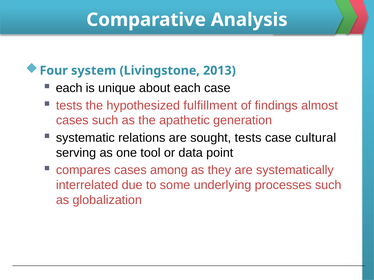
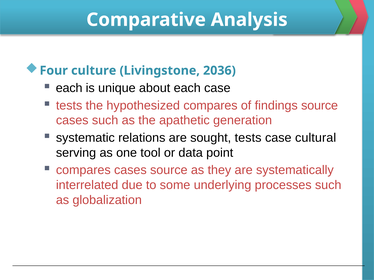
system: system -> culture
2013: 2013 -> 2036
hypothesized fulfillment: fulfillment -> compares
findings almost: almost -> source
cases among: among -> source
